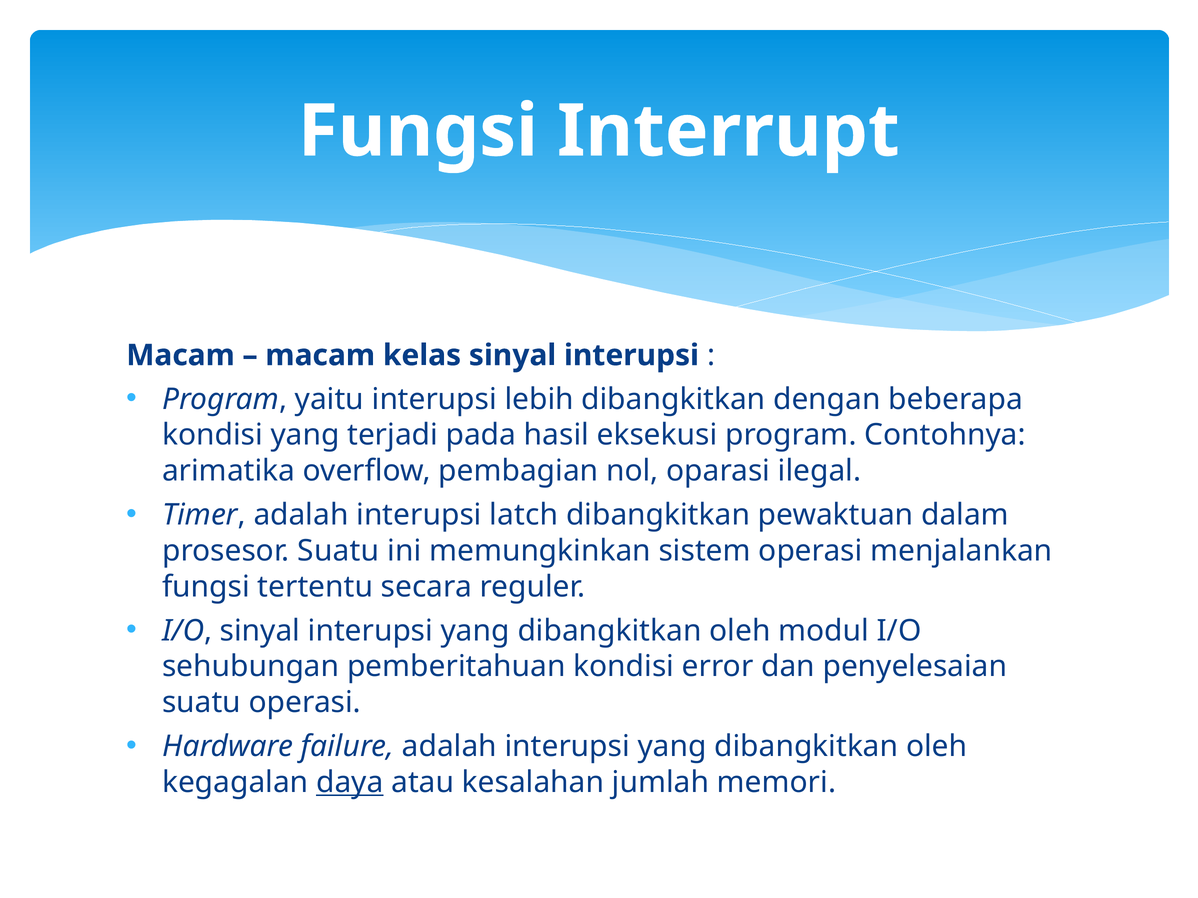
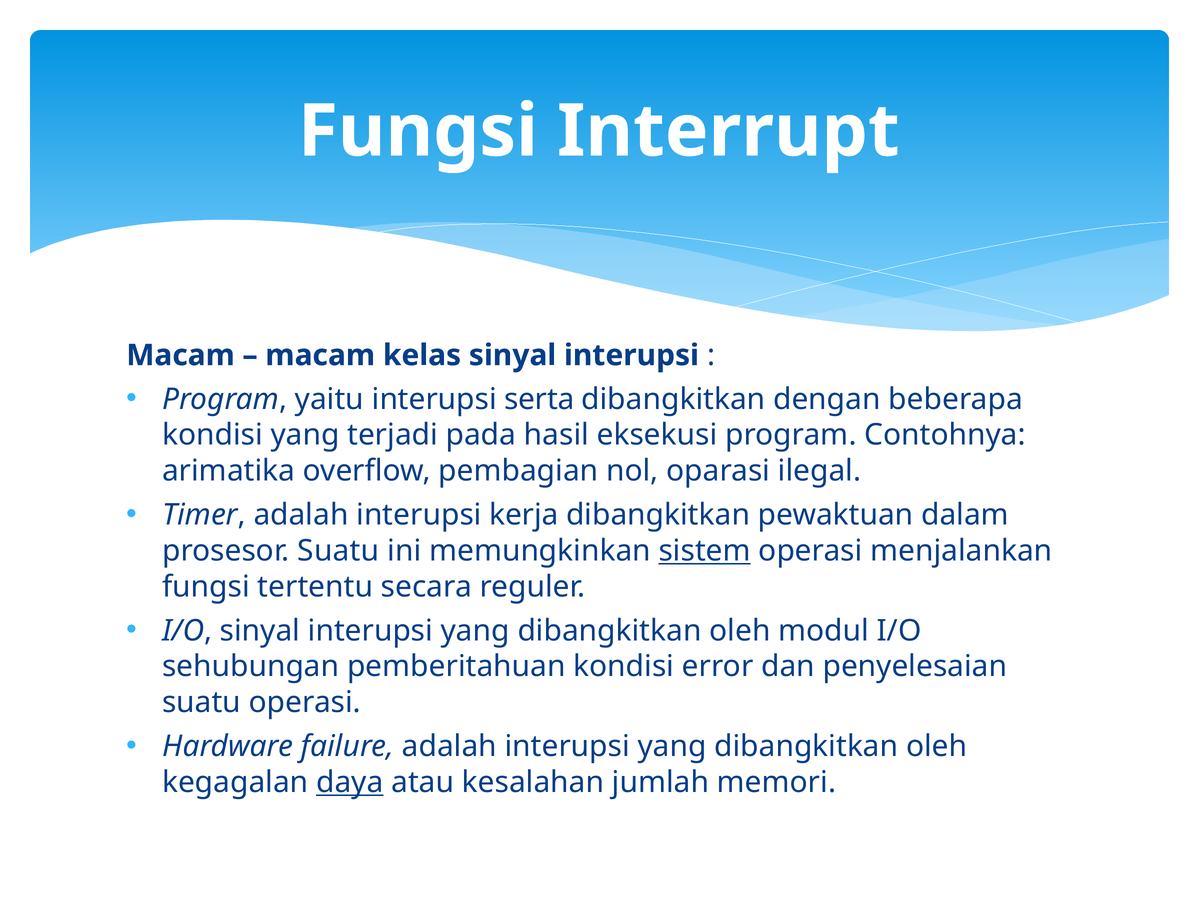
lebih: lebih -> serta
latch: latch -> kerja
sistem underline: none -> present
